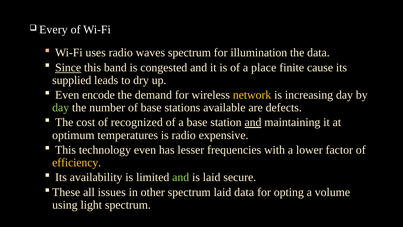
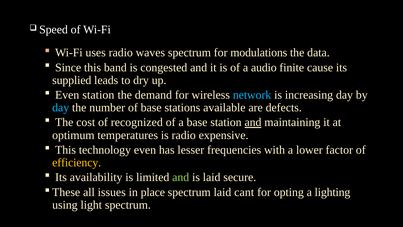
Every: Every -> Speed
illumination: illumination -> modulations
Since underline: present -> none
place: place -> audio
Even encode: encode -> station
network colour: yellow -> light blue
day at (61, 107) colour: light green -> light blue
other: other -> place
laid data: data -> cant
volume: volume -> lighting
